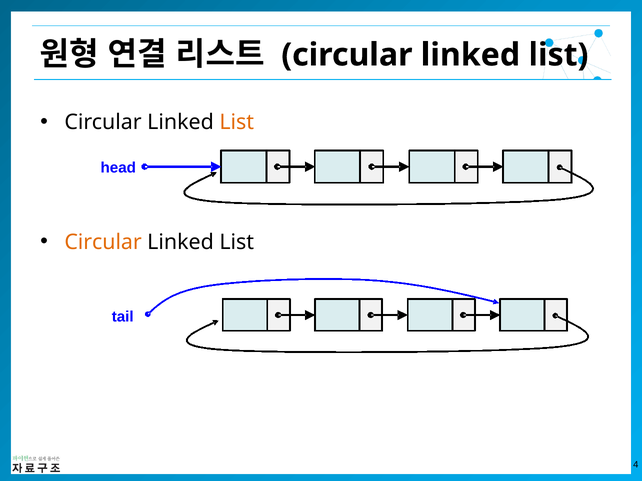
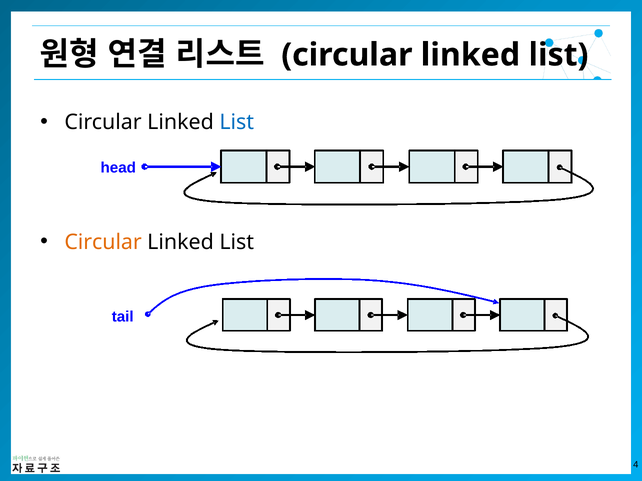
List at (237, 122) colour: orange -> blue
